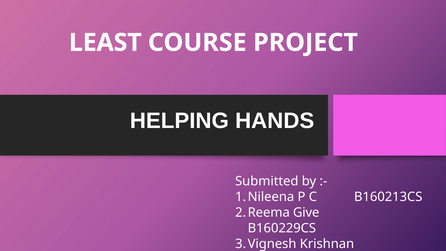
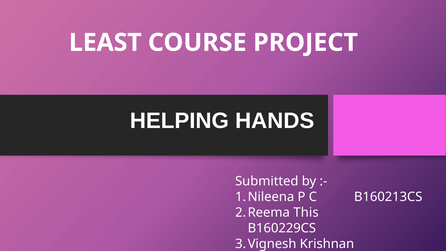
Give: Give -> This
